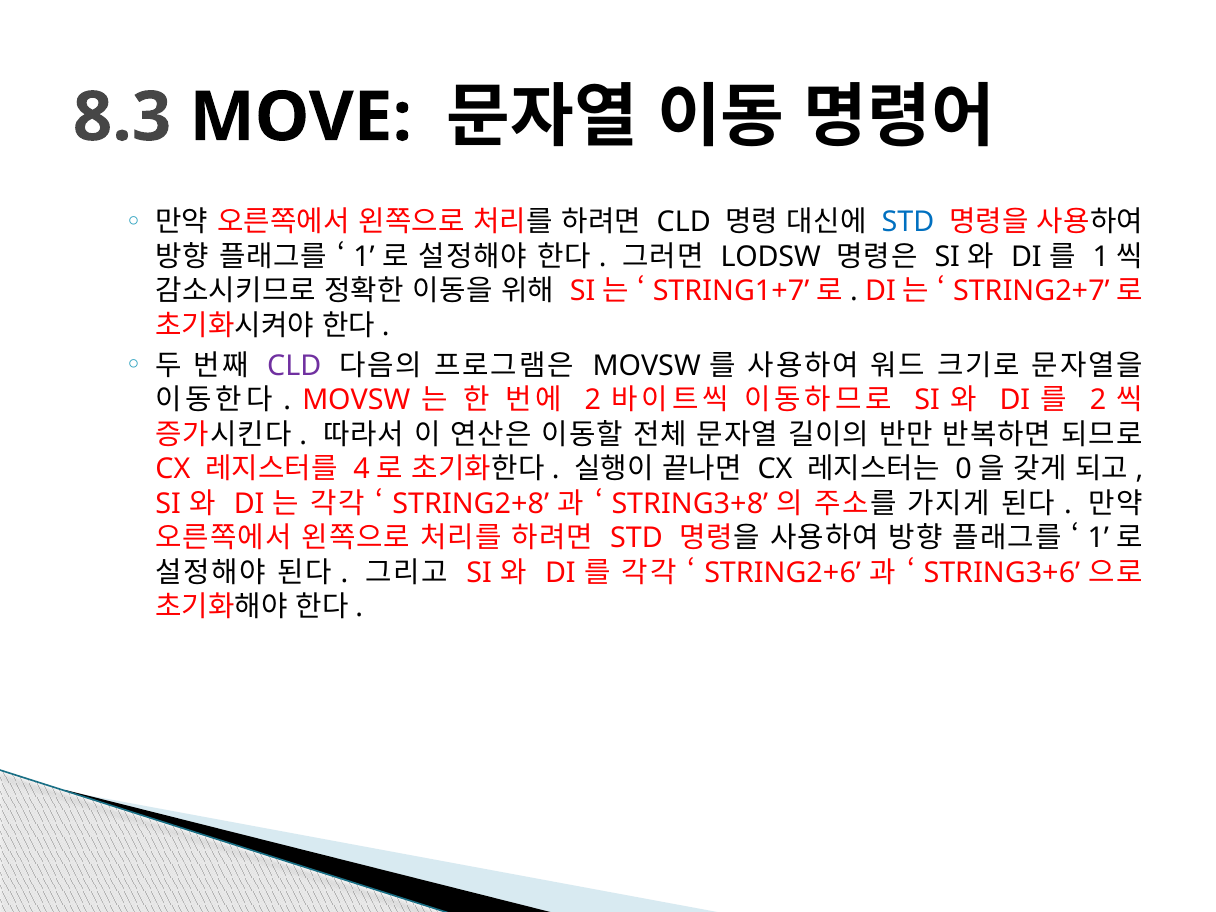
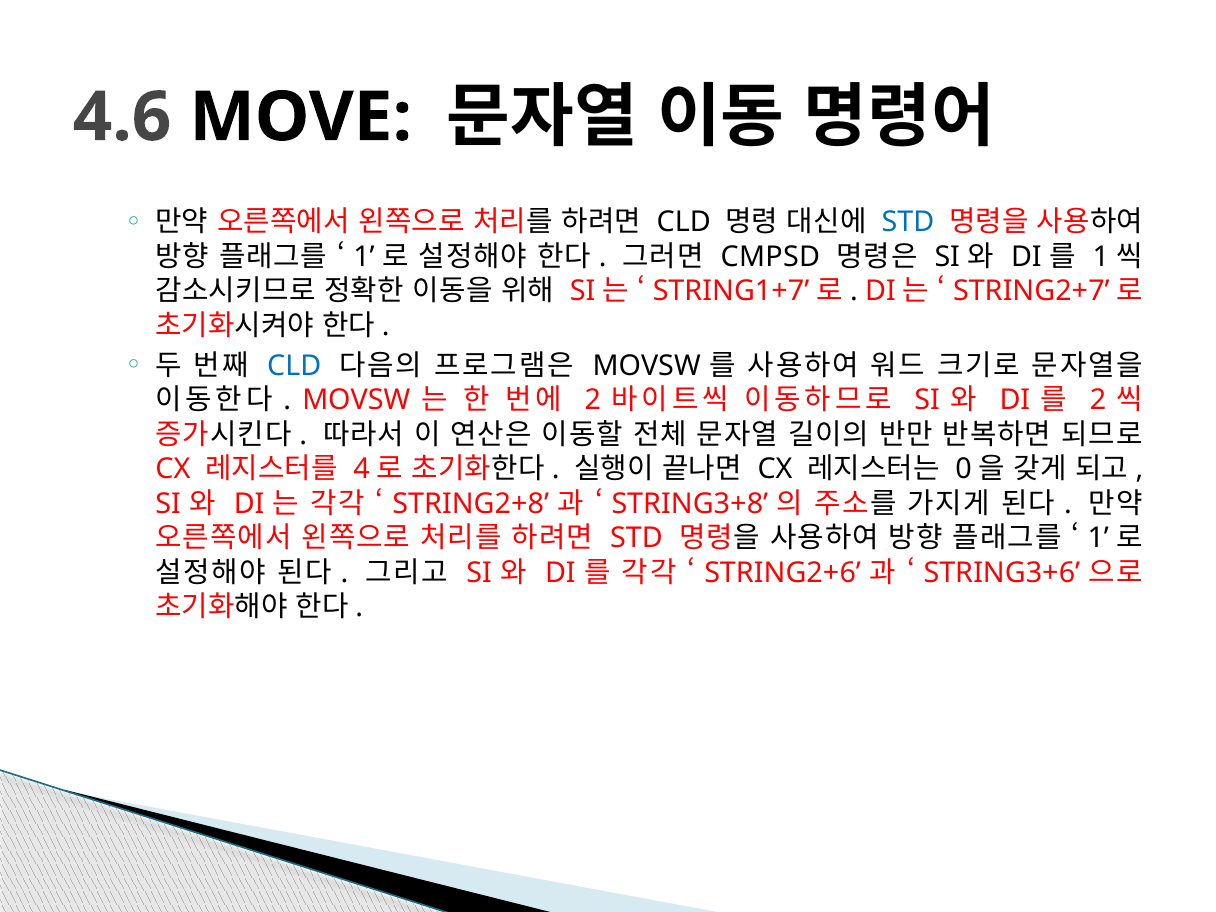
8.3: 8.3 -> 4.6
LODSW: LODSW -> CMPSD
CLD at (294, 366) colour: purple -> blue
